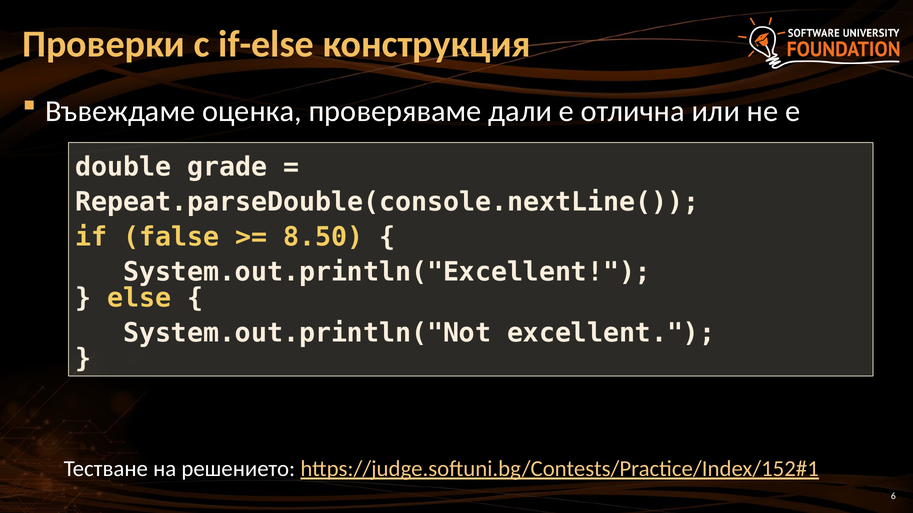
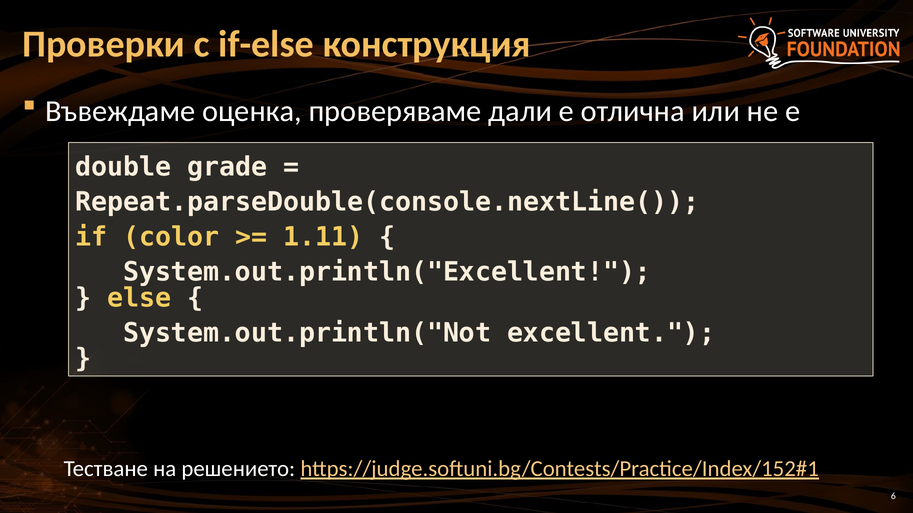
false: false -> color
8.50: 8.50 -> 1.11
